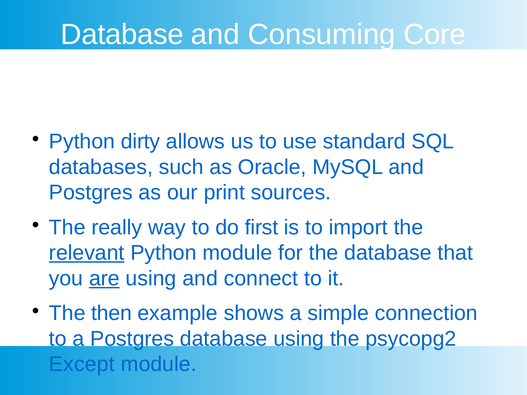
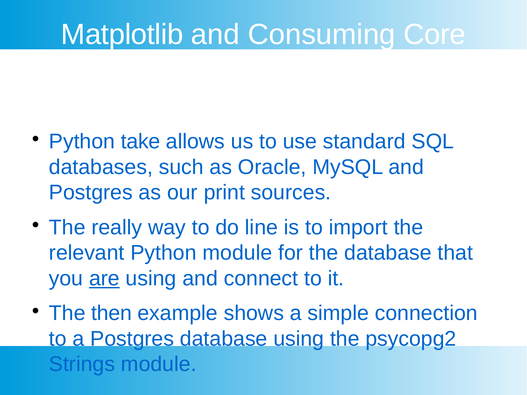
Database at (122, 34): Database -> Matplotlib
dirty: dirty -> take
first: first -> line
relevant underline: present -> none
Except: Except -> Strings
